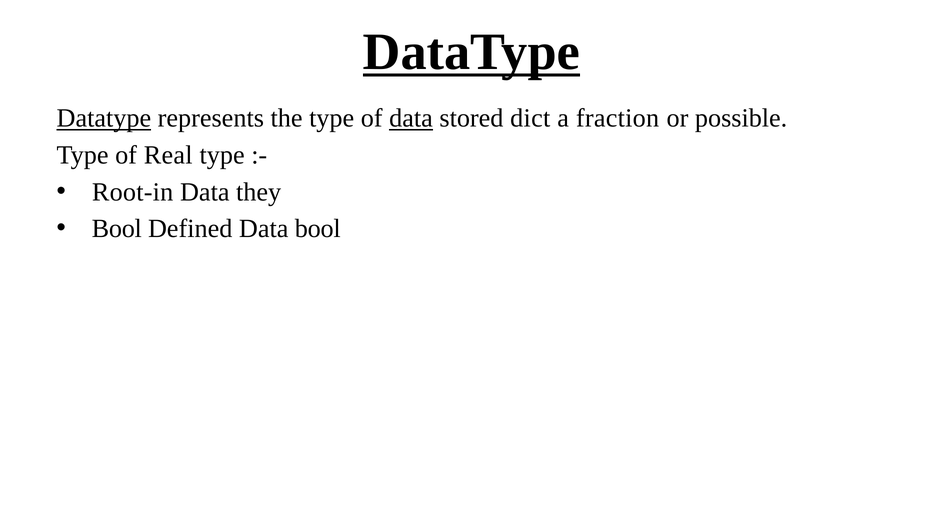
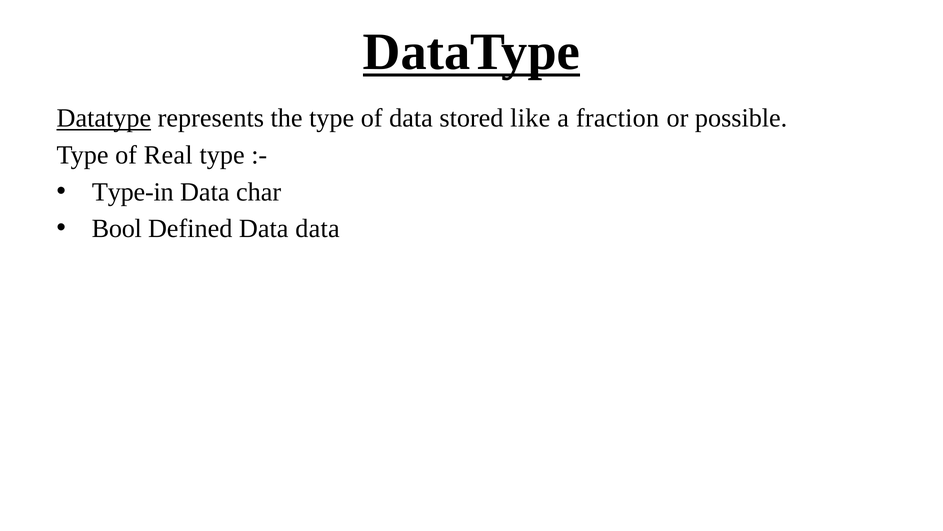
data at (411, 118) underline: present -> none
dict: dict -> like
Root-in: Root-in -> Type-in
they: they -> char
Data bool: bool -> data
